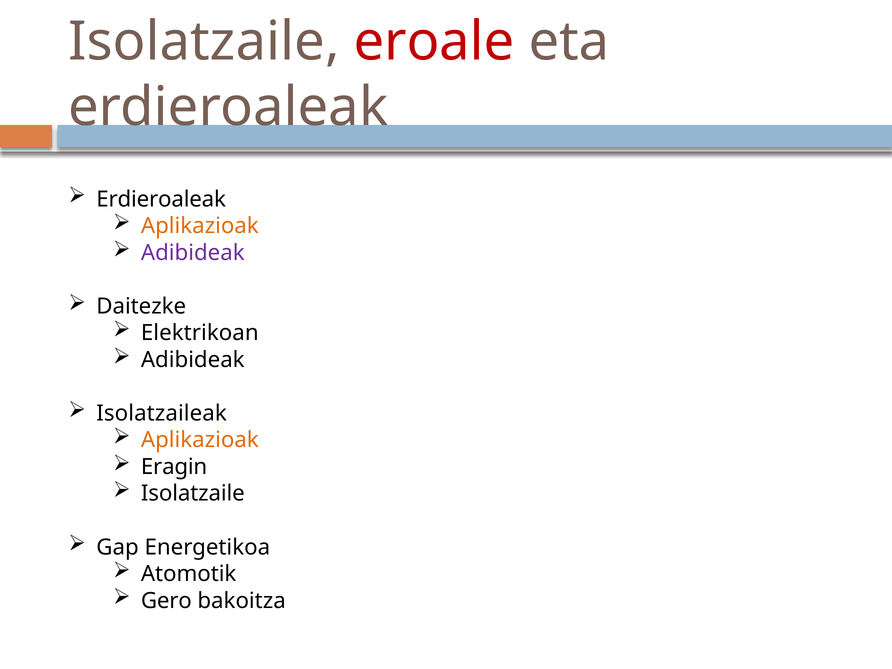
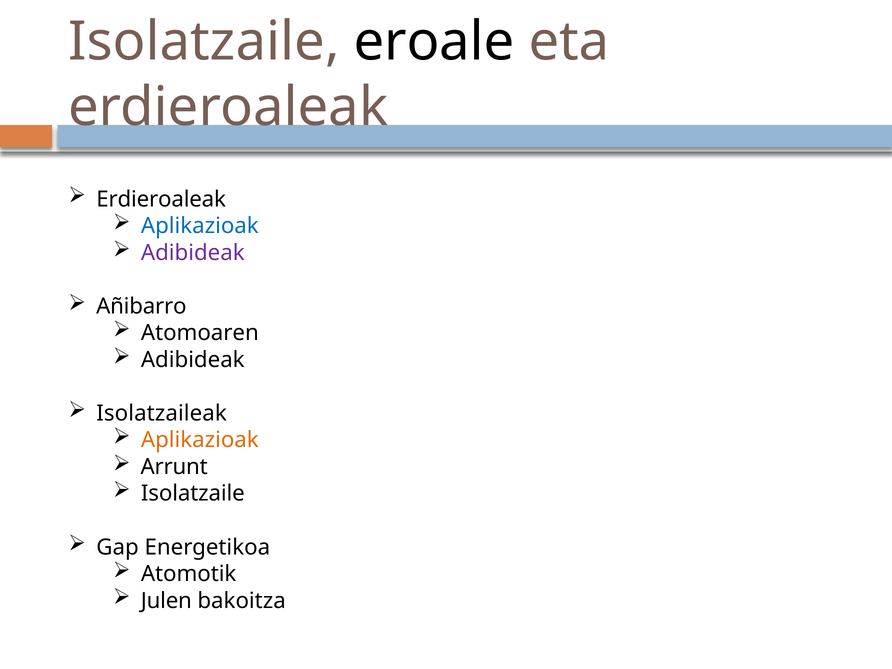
eroale colour: red -> black
Aplikazioak at (200, 226) colour: orange -> blue
Daitezke: Daitezke -> Añibarro
Elektrikoan: Elektrikoan -> Atomoaren
Eragin: Eragin -> Arrunt
Gero: Gero -> Julen
